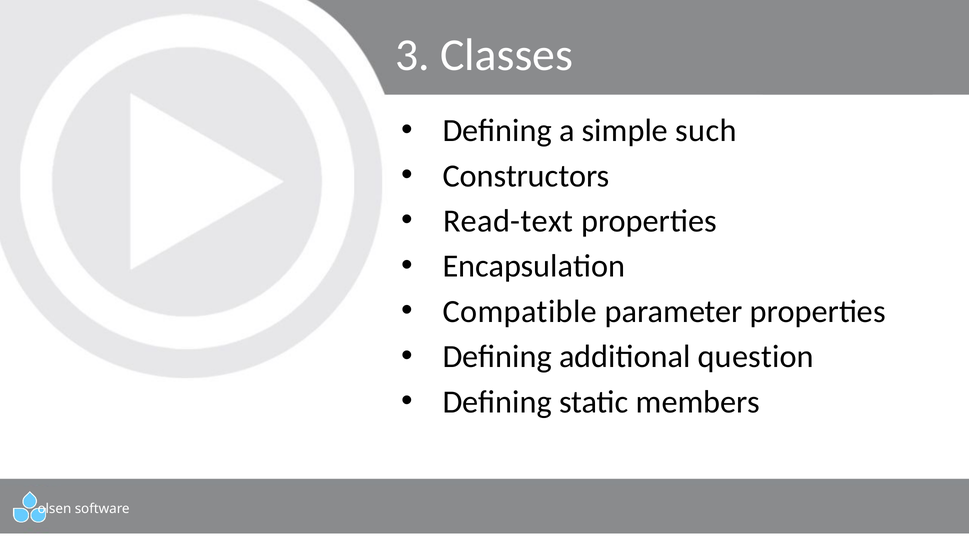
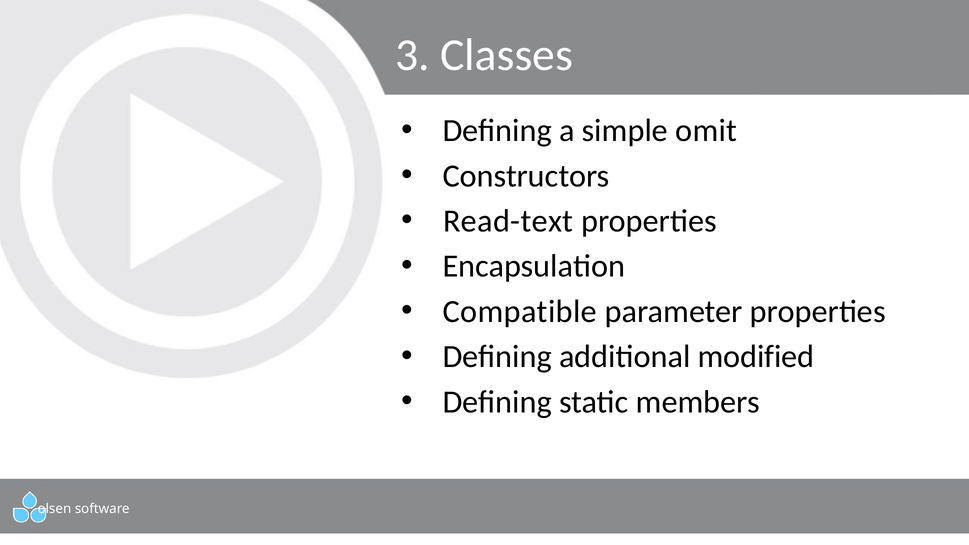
such: such -> omit
question: question -> modified
